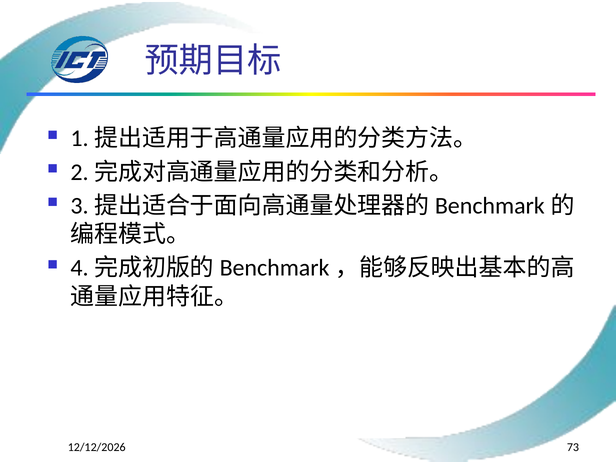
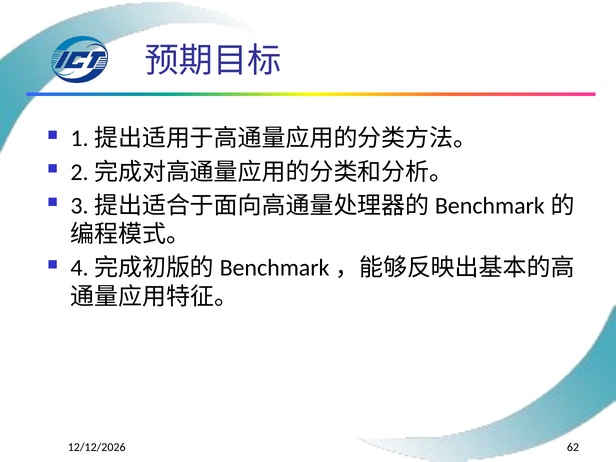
73: 73 -> 62
